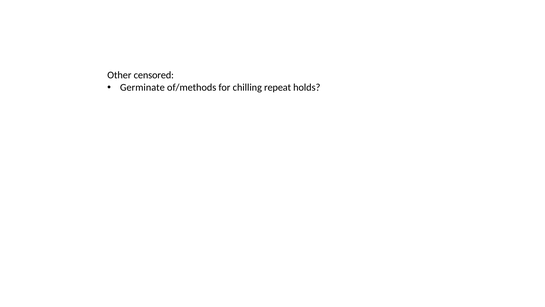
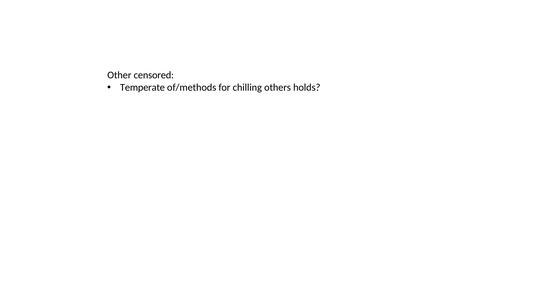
Germinate: Germinate -> Temperate
repeat: repeat -> others
